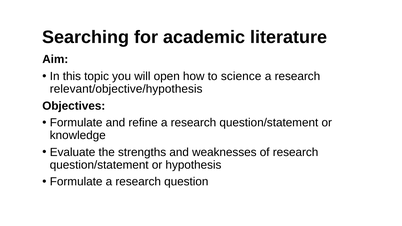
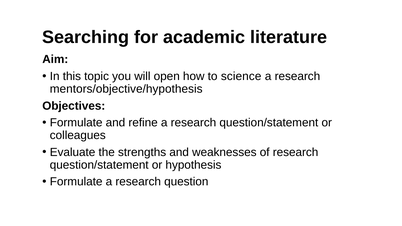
relevant/objective/hypothesis: relevant/objective/hypothesis -> mentors/objective/hypothesis
knowledge: knowledge -> colleagues
